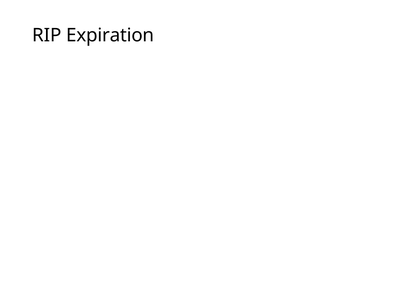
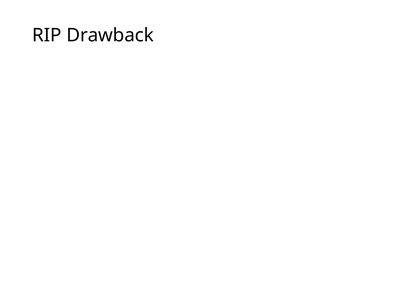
Expiration: Expiration -> Drawback
